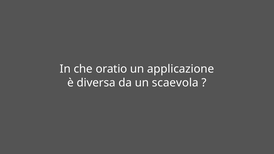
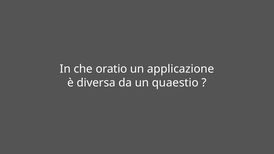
scaevola: scaevola -> quaestio
